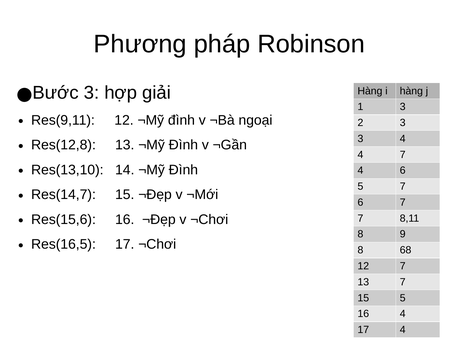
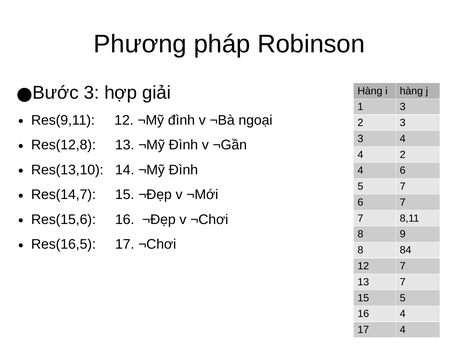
4 7: 7 -> 2
68: 68 -> 84
